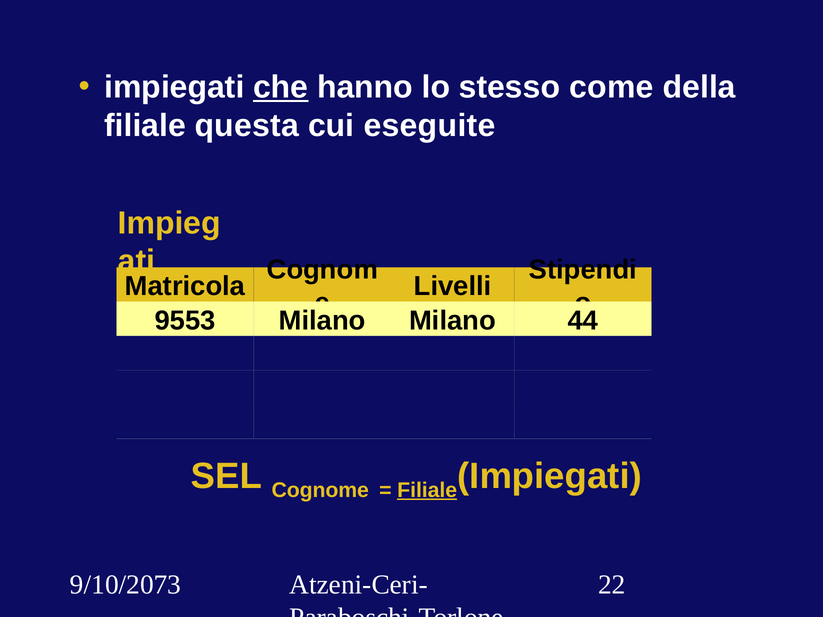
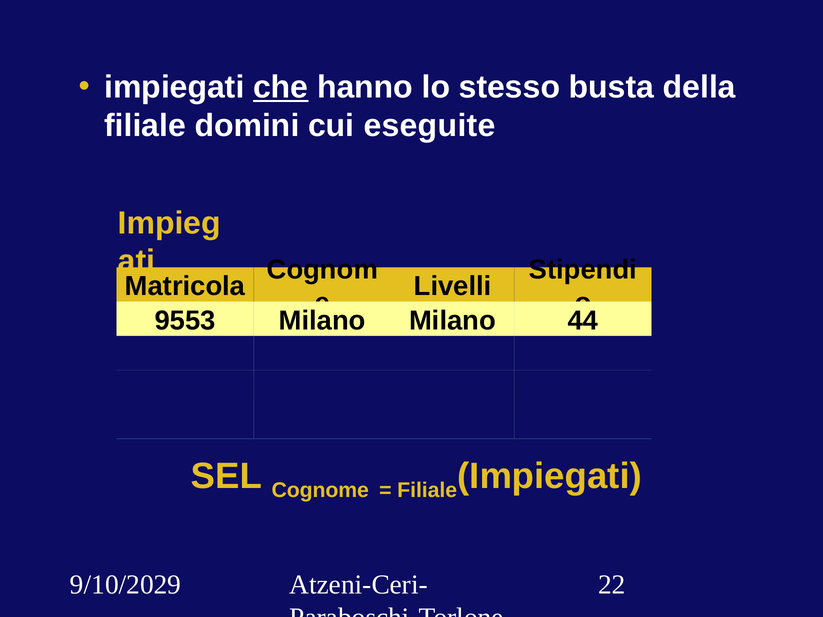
come: come -> busta
questa: questa -> domini
Filiale at (427, 490) underline: present -> none
9/10/2073: 9/10/2073 -> 9/10/2029
